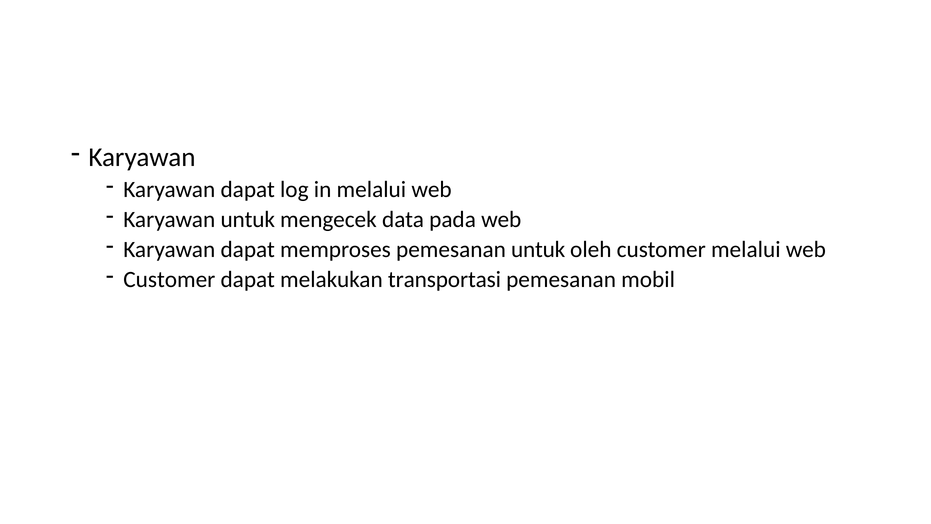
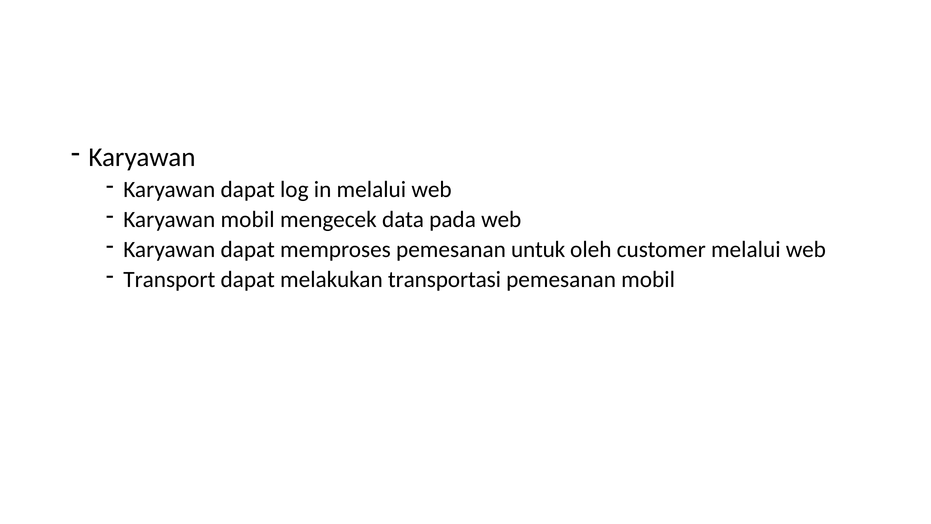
Karyawan untuk: untuk -> mobil
Customer at (169, 279): Customer -> Transport
